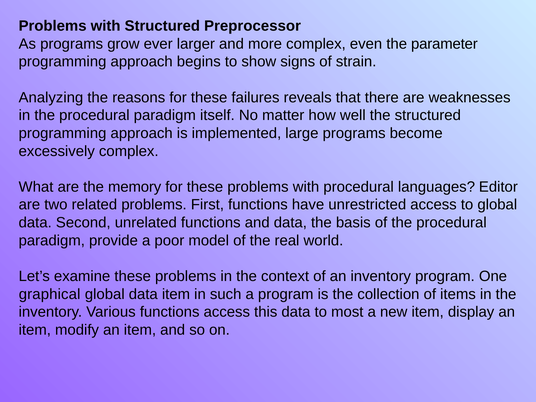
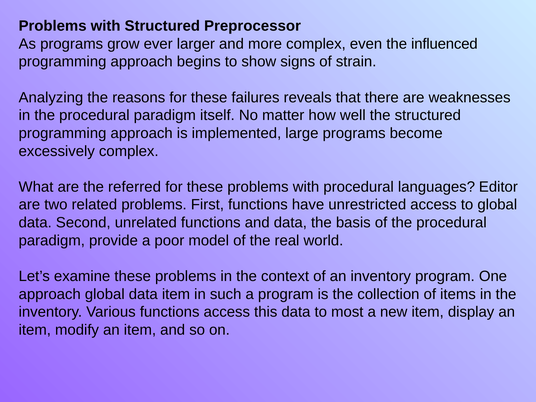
parameter: parameter -> influenced
memory: memory -> referred
graphical at (50, 294): graphical -> approach
